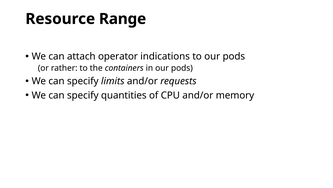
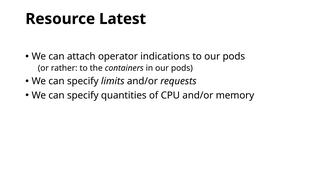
Range: Range -> Latest
